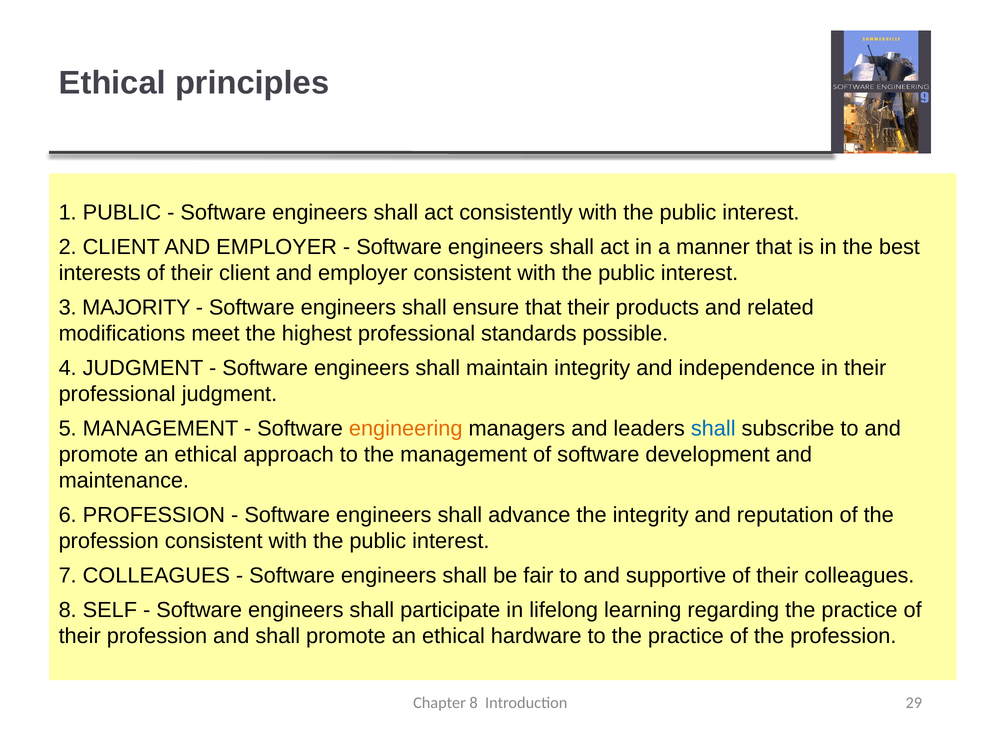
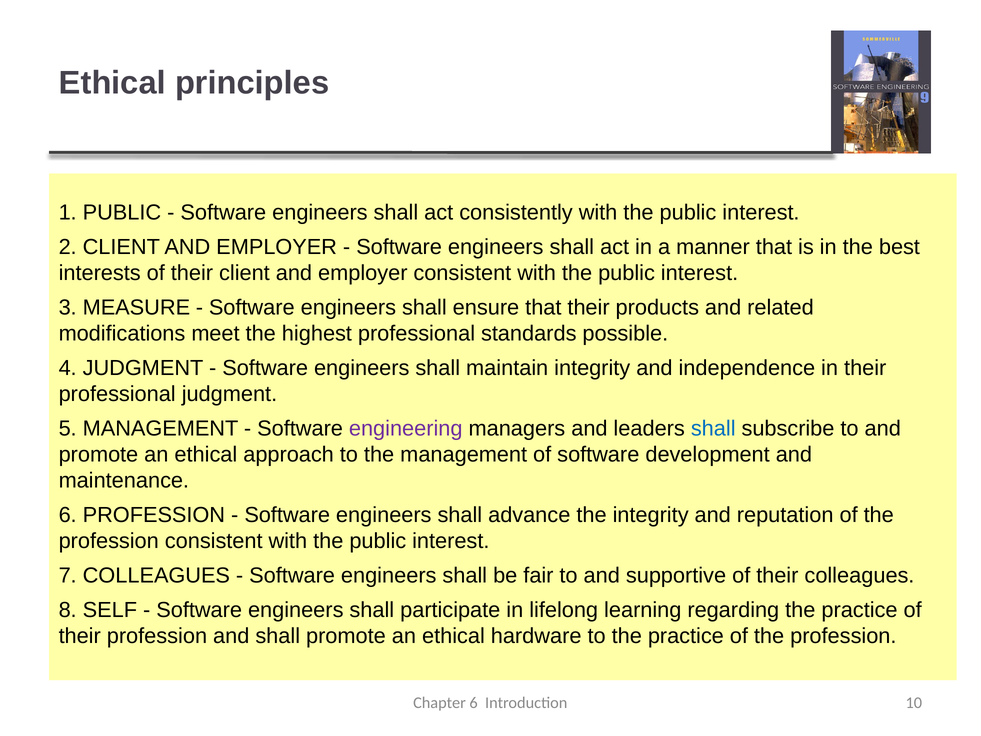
MAJORITY: MAJORITY -> MEASURE
engineering colour: orange -> purple
Chapter 8: 8 -> 6
29: 29 -> 10
